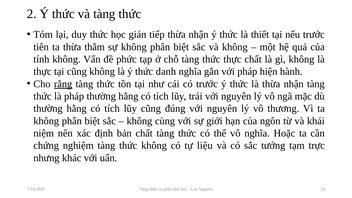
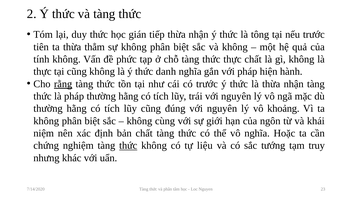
thiết: thiết -> tông
thương: thương -> khoảng
thức at (128, 146) underline: none -> present
trực: trực -> truy
